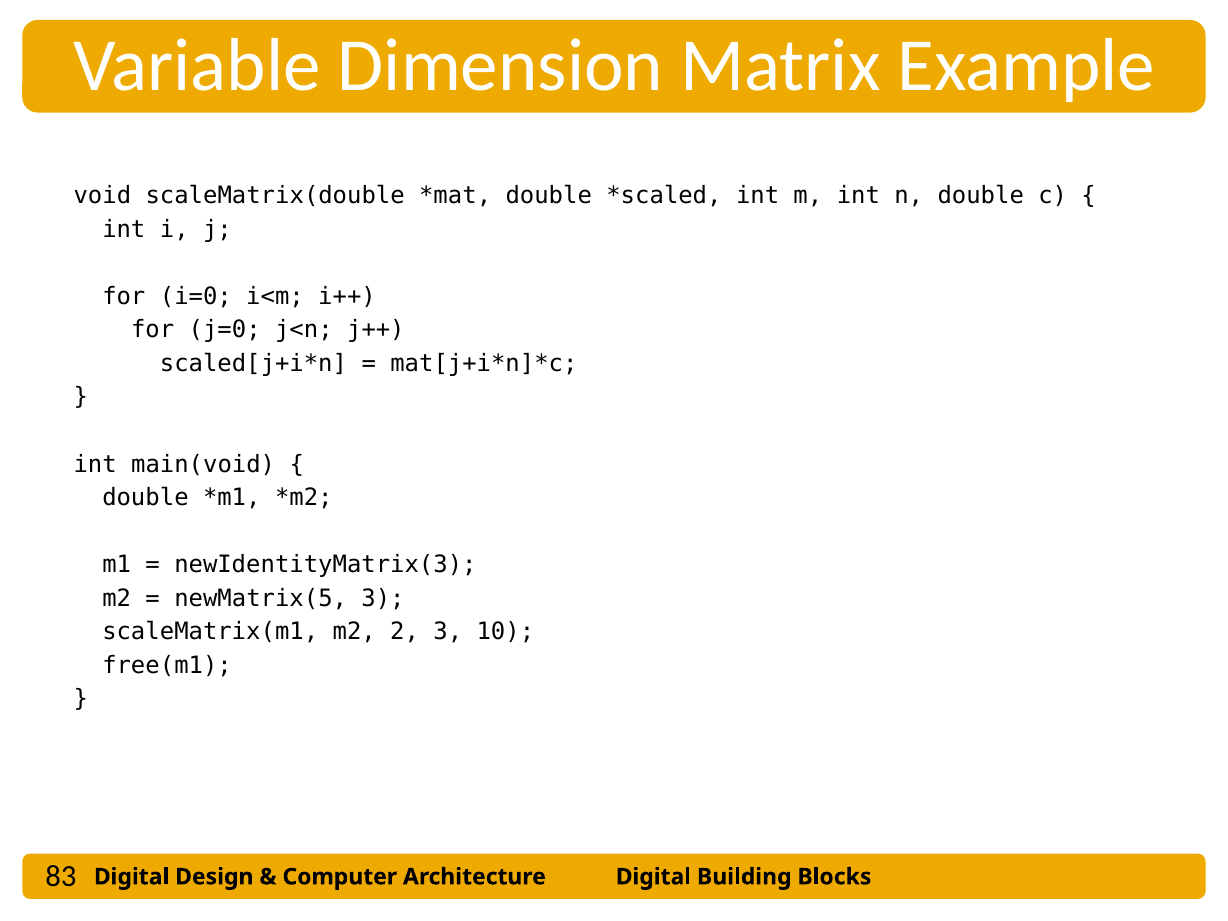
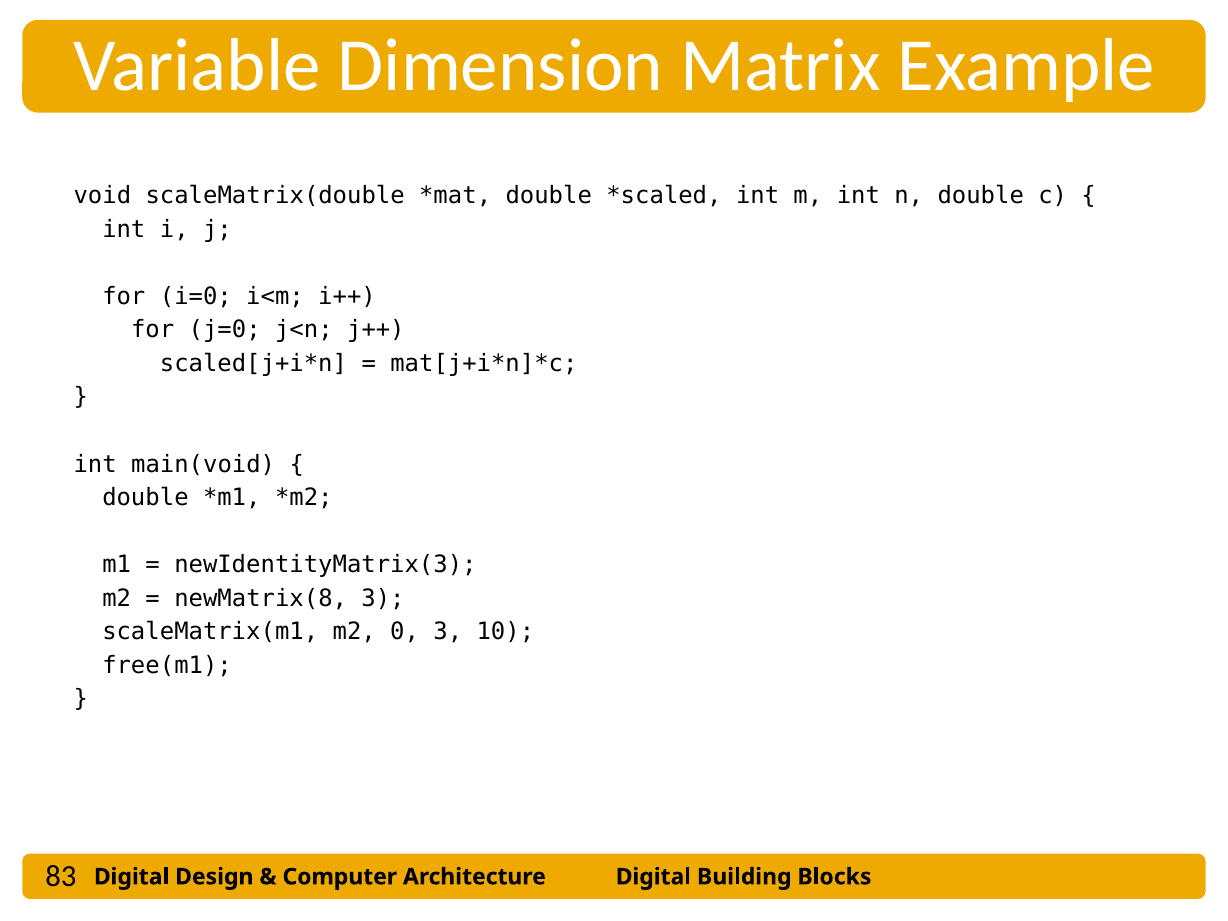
newMatrix(5: newMatrix(5 -> newMatrix(8
2: 2 -> 0
